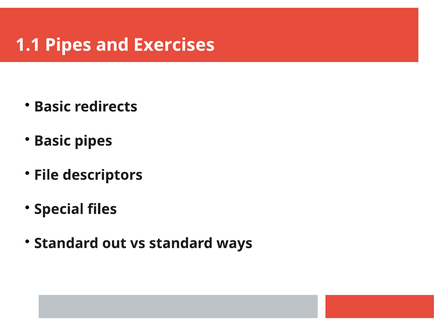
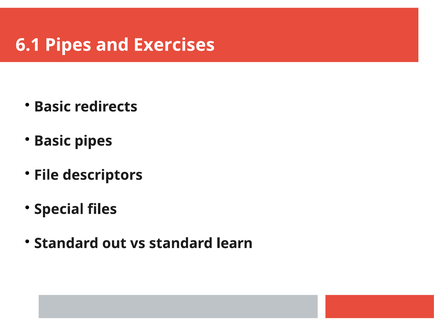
1.1: 1.1 -> 6.1
ways: ways -> learn
